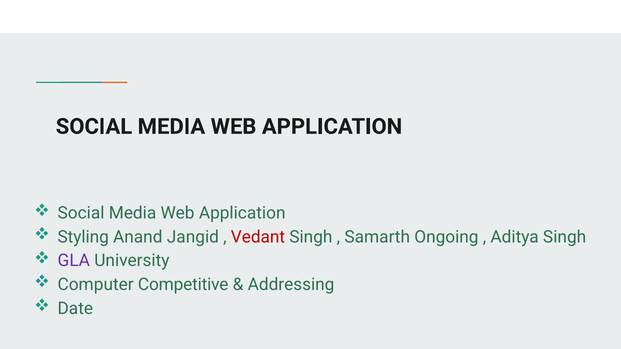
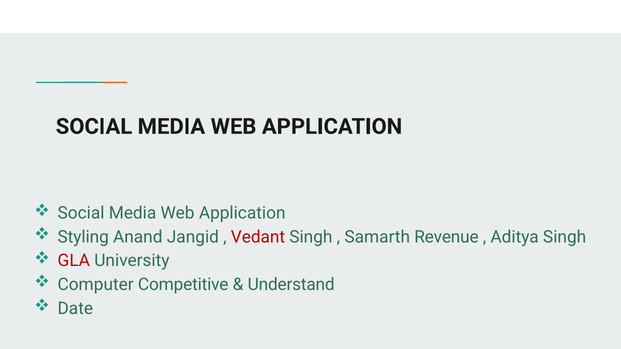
Ongoing: Ongoing -> Revenue
GLA colour: purple -> red
Addressing: Addressing -> Understand
